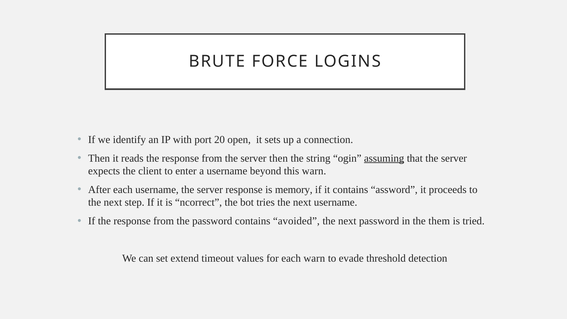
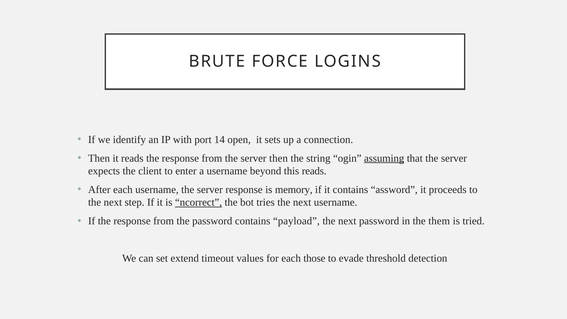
20: 20 -> 14
this warn: warn -> reads
ncorrect underline: none -> present
avoided: avoided -> payload
each warn: warn -> those
